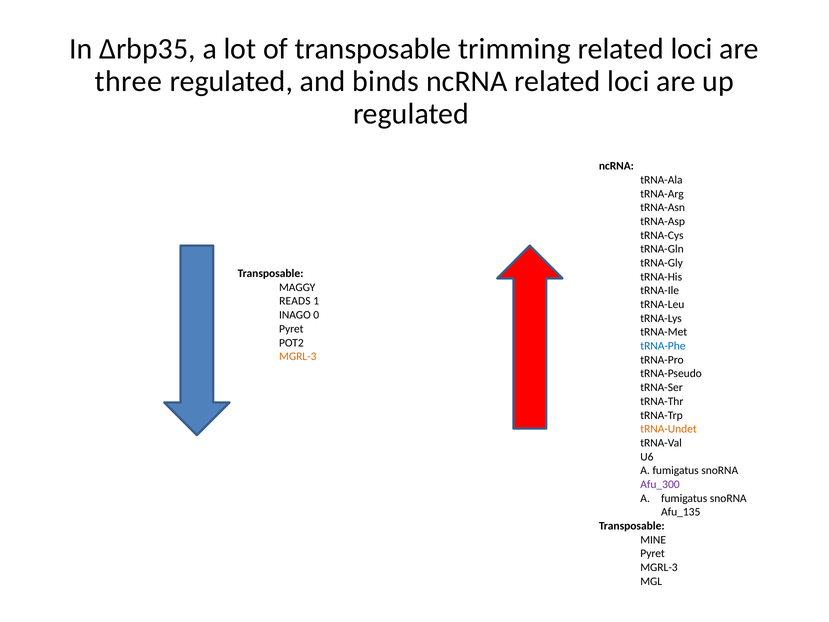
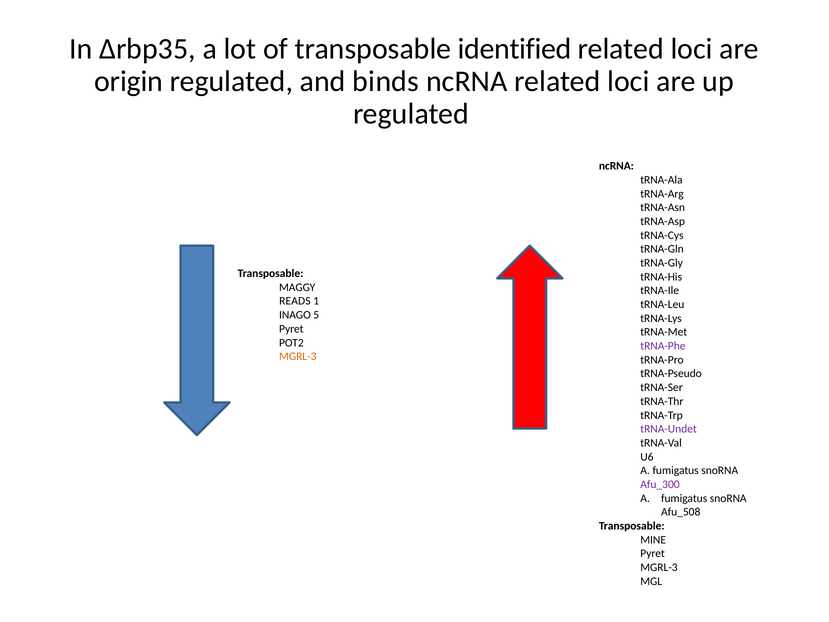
trimming: trimming -> identified
three: three -> origin
0: 0 -> 5
tRNA-Phe colour: blue -> purple
tRNA-Undet colour: orange -> purple
Afu_135: Afu_135 -> Afu_508
